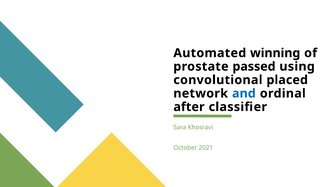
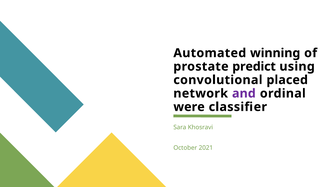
passed: passed -> predict
and colour: blue -> purple
after: after -> were
